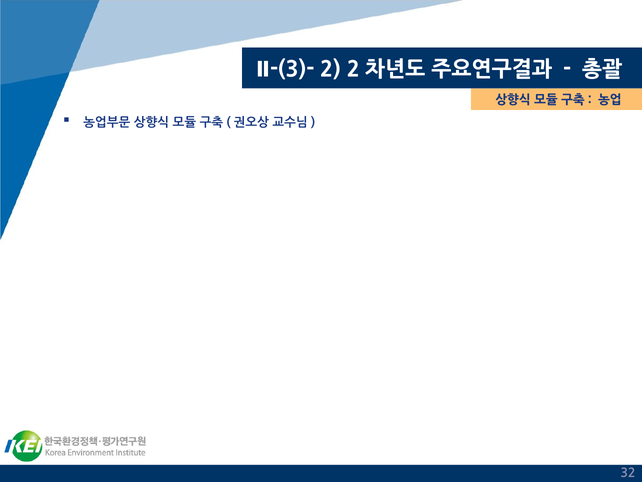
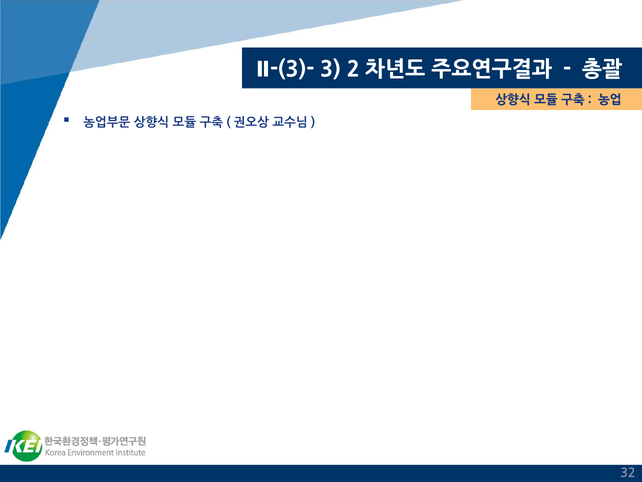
2: 2 -> 3
